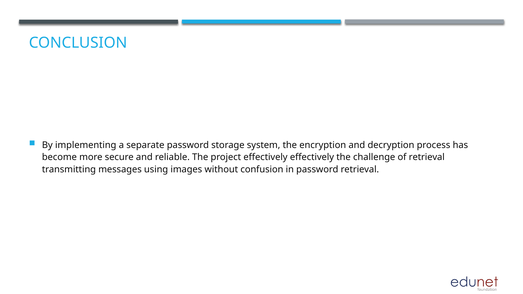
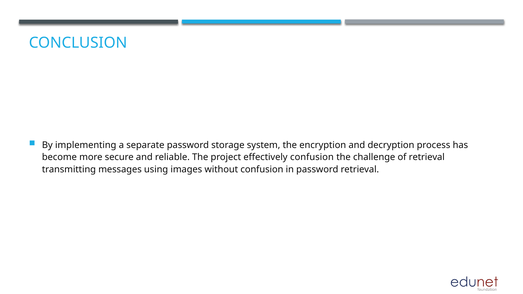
effectively effectively: effectively -> confusion
